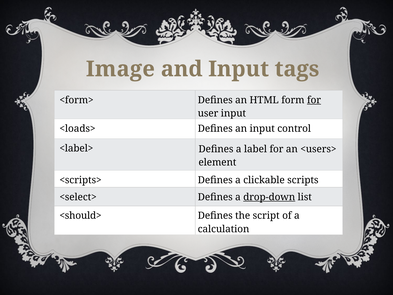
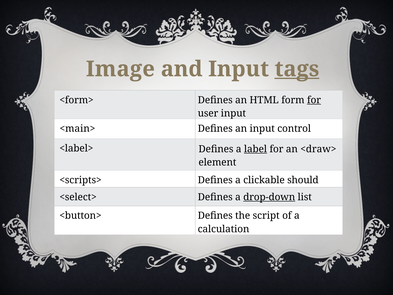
tags underline: none -> present
<loads>: <loads> -> <main>
label underline: none -> present
<users>: <users> -> <draw>
scripts: scripts -> should
<should>: <should> -> <button>
